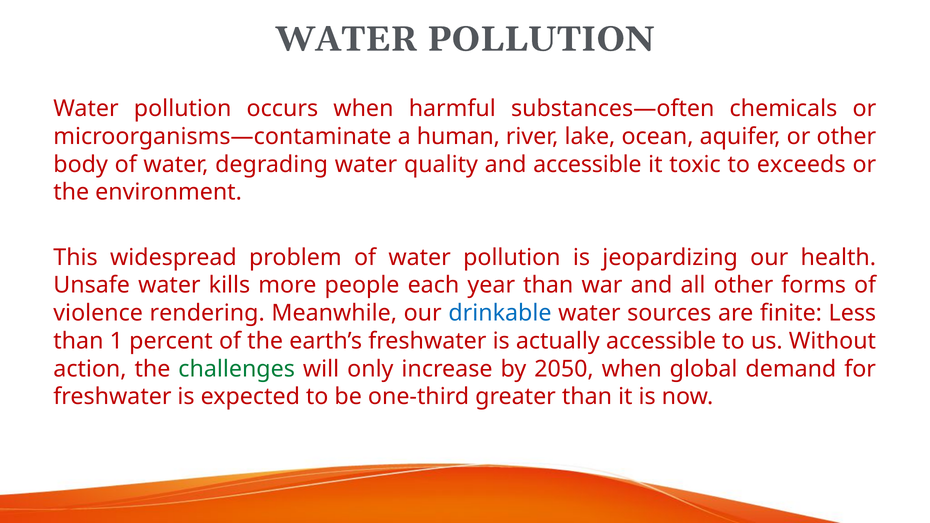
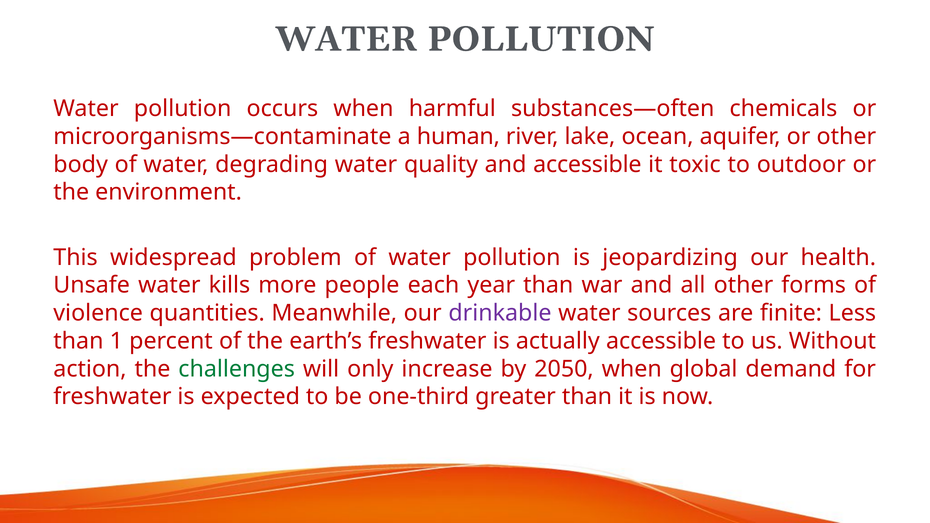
exceeds: exceeds -> outdoor
rendering: rendering -> quantities
drinkable colour: blue -> purple
